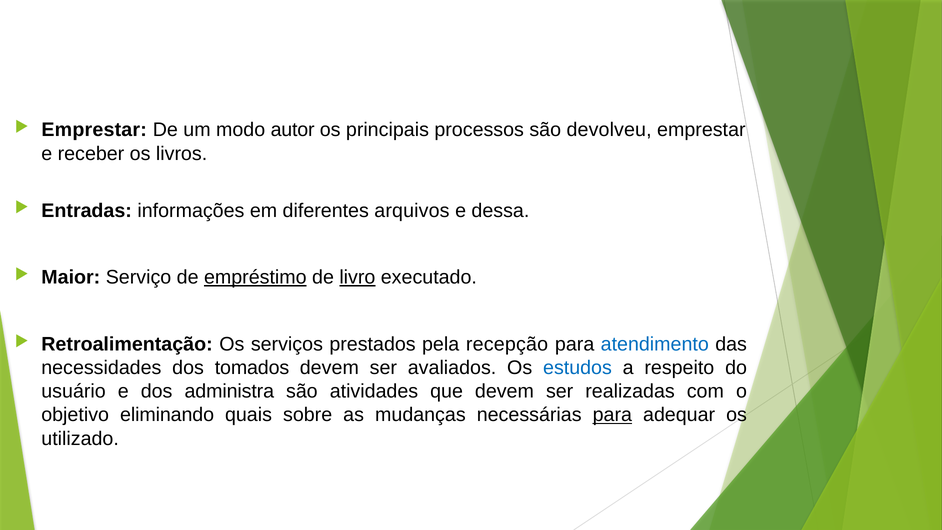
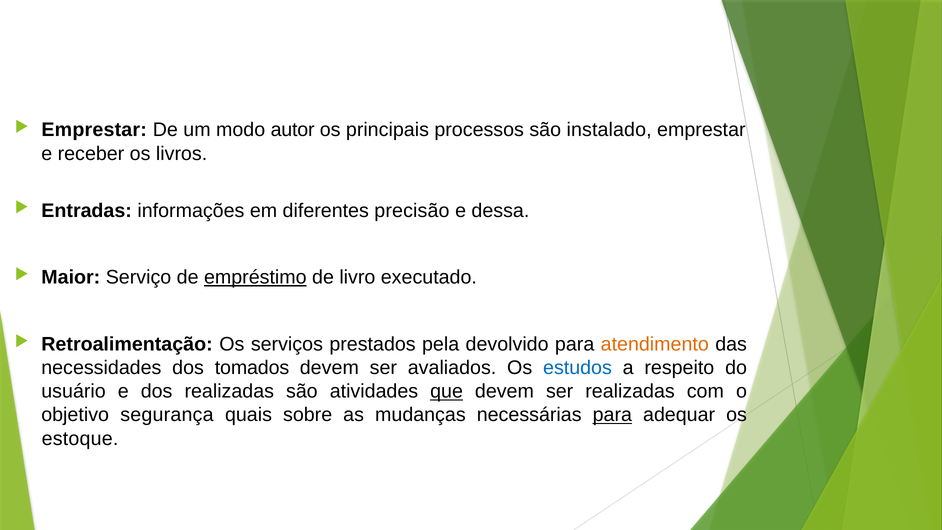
devolveu: devolveu -> instalado
arquivos: arquivos -> precisão
livro underline: present -> none
recepção: recepção -> devolvido
atendimento colour: blue -> orange
dos administra: administra -> realizadas
que underline: none -> present
eliminando: eliminando -> segurança
utilizado: utilizado -> estoque
